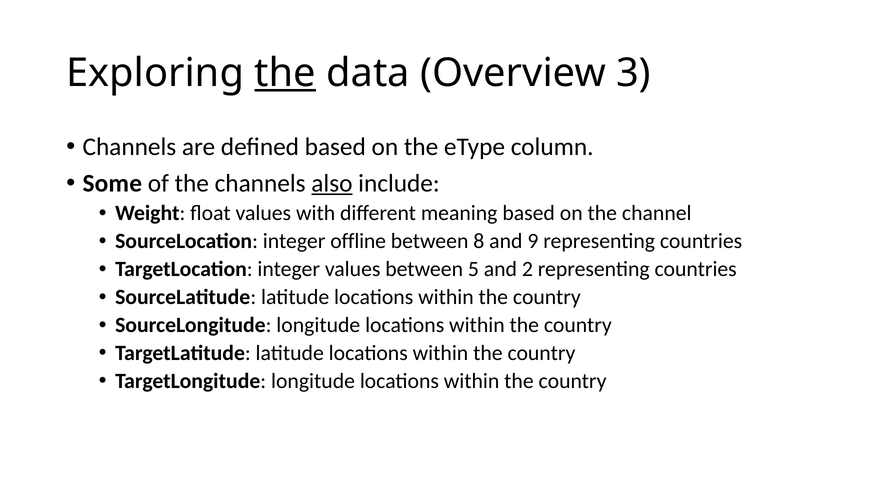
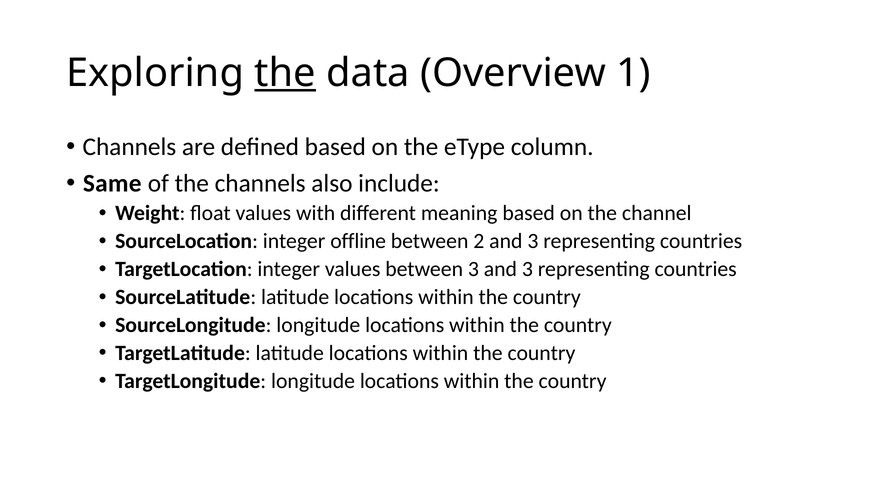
3: 3 -> 1
Some: Some -> Same
also underline: present -> none
8: 8 -> 2
9 at (533, 241): 9 -> 3
between 5: 5 -> 3
2 at (527, 269): 2 -> 3
